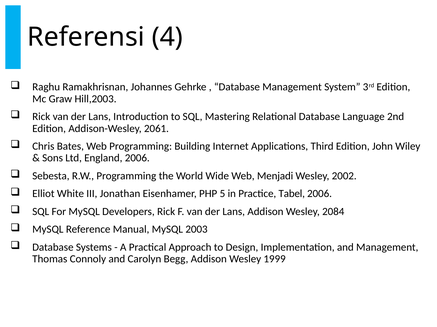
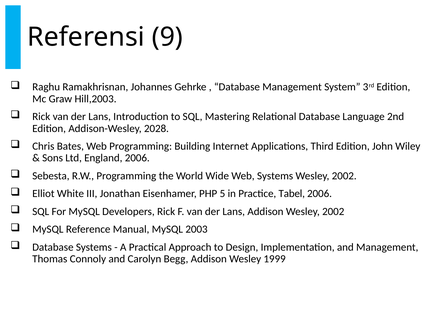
4: 4 -> 9
2061: 2061 -> 2028
Web Menjadi: Menjadi -> Systems
Addison Wesley 2084: 2084 -> 2002
